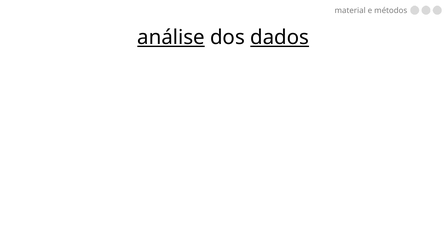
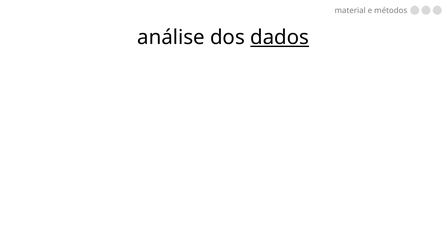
análise underline: present -> none
